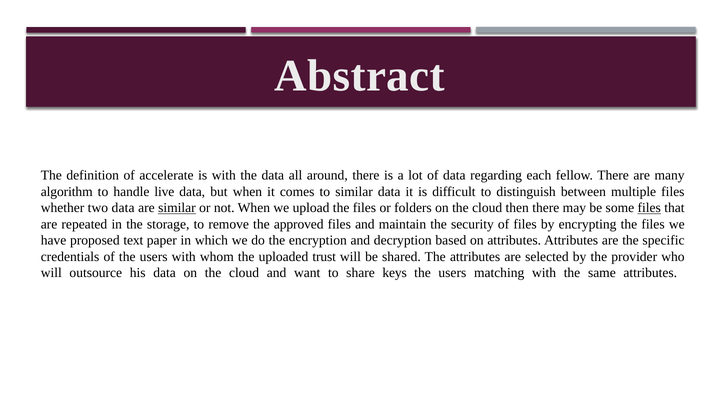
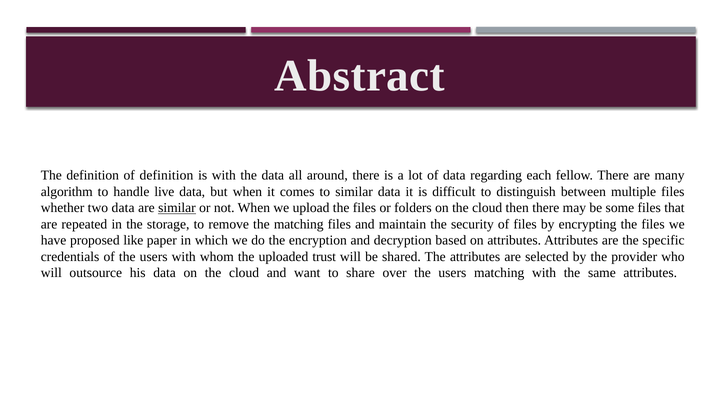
of accelerate: accelerate -> definition
files at (649, 208) underline: present -> none
the approved: approved -> matching
text: text -> like
keys: keys -> over
